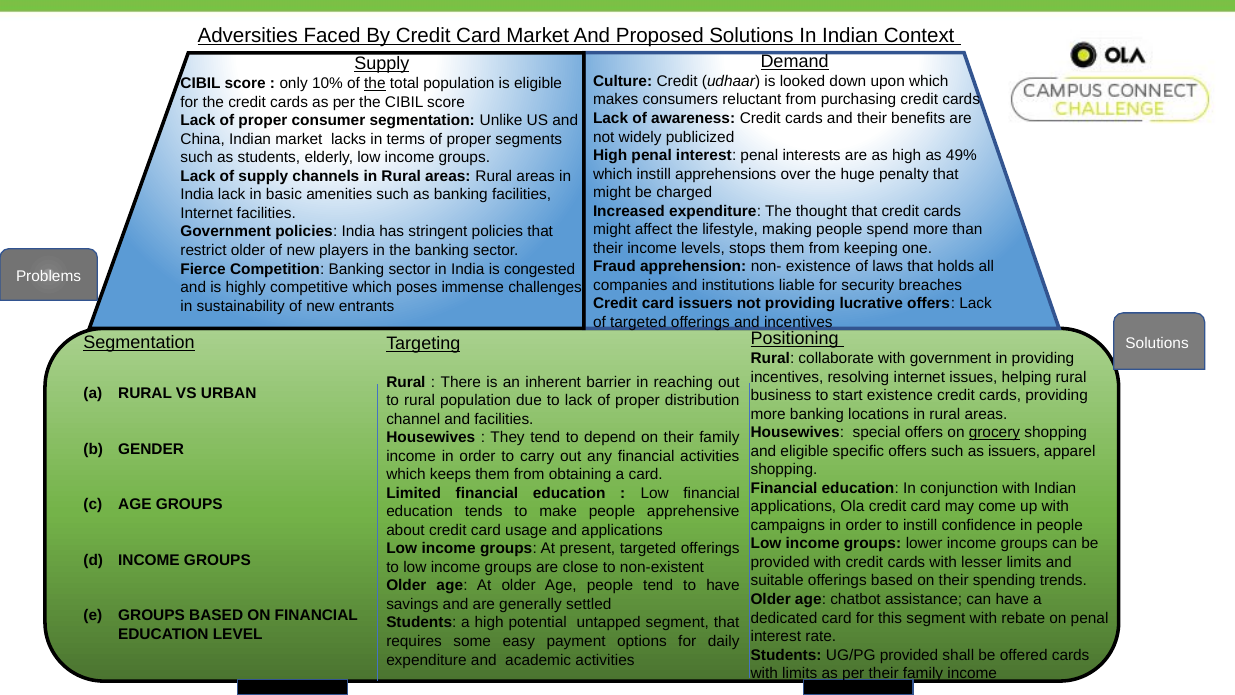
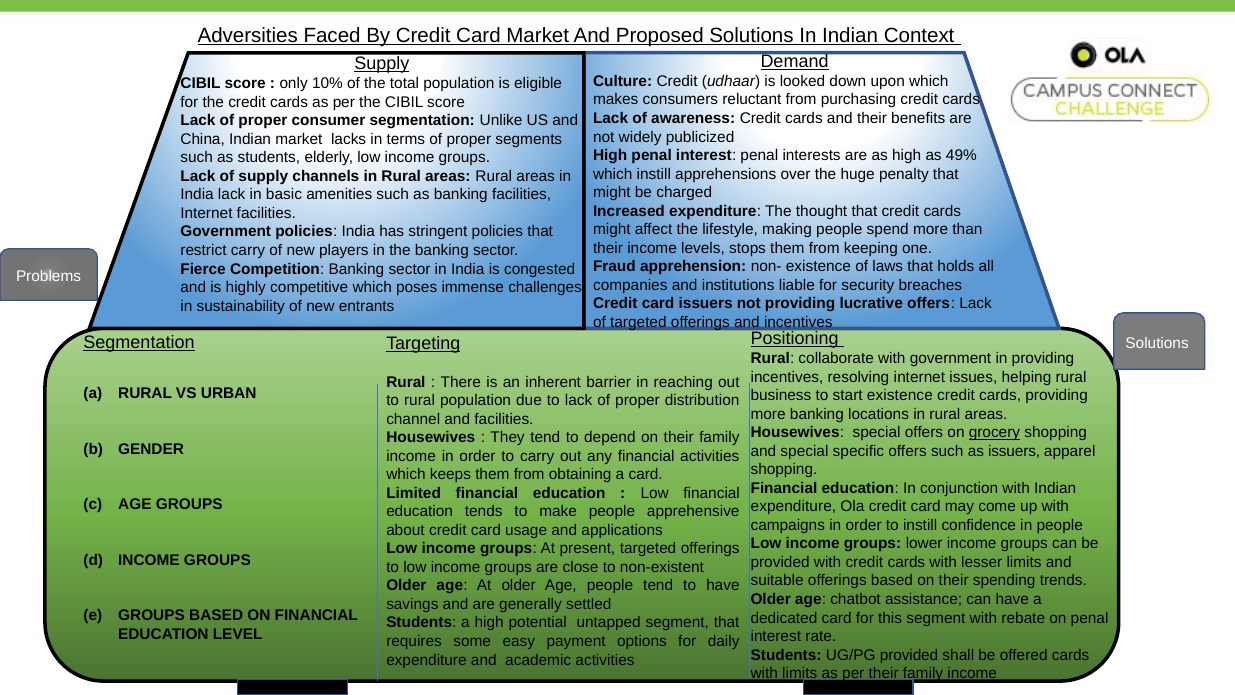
the at (375, 84) underline: present -> none
restrict older: older -> carry
and eligible: eligible -> special
applications at (793, 506): applications -> expenditure
